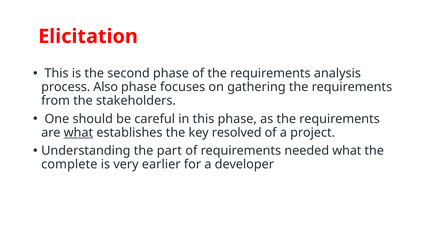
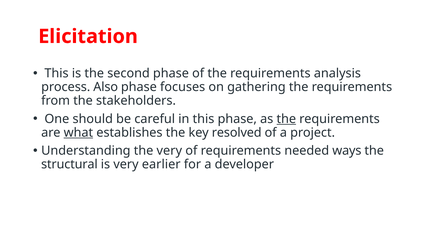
the at (286, 119) underline: none -> present
the part: part -> very
needed what: what -> ways
complete: complete -> structural
